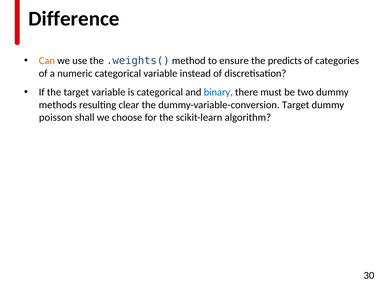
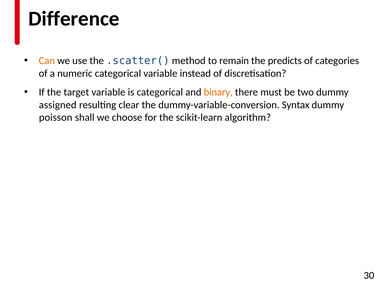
.weights(: .weights( -> .scatter(
ensure: ensure -> remain
binary colour: blue -> orange
methods: methods -> assigned
dummy-variable-conversion Target: Target -> Syntax
